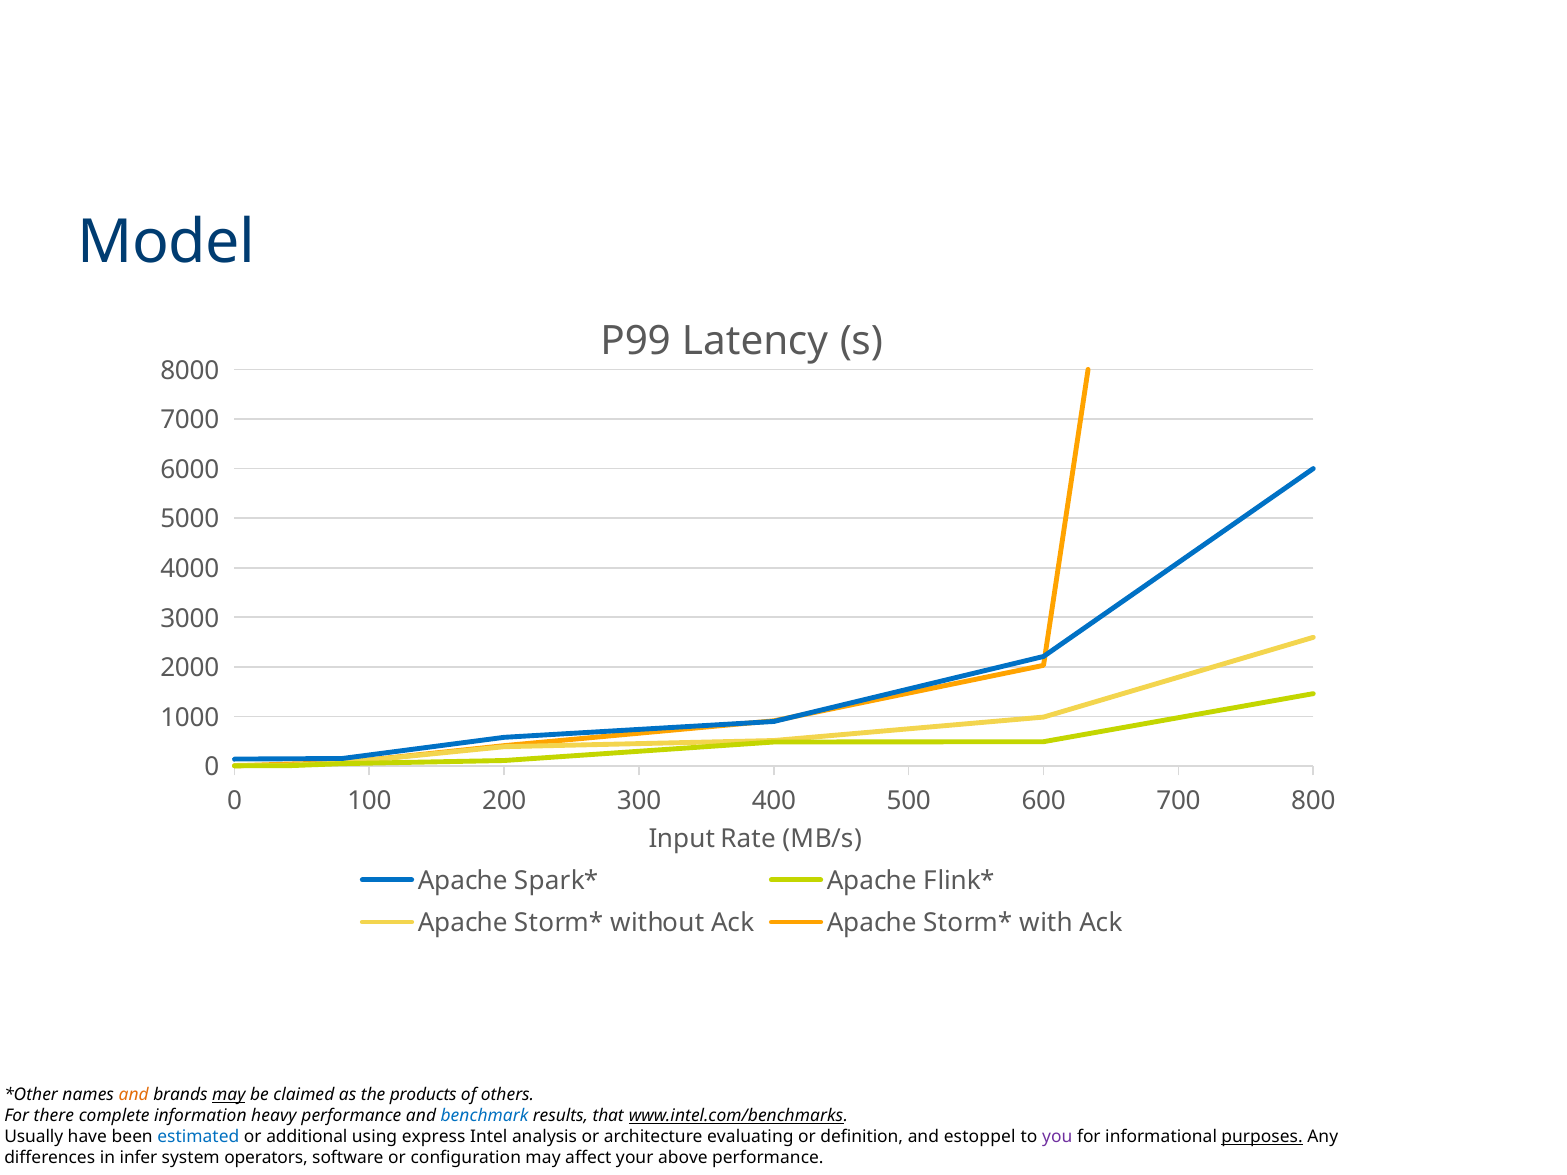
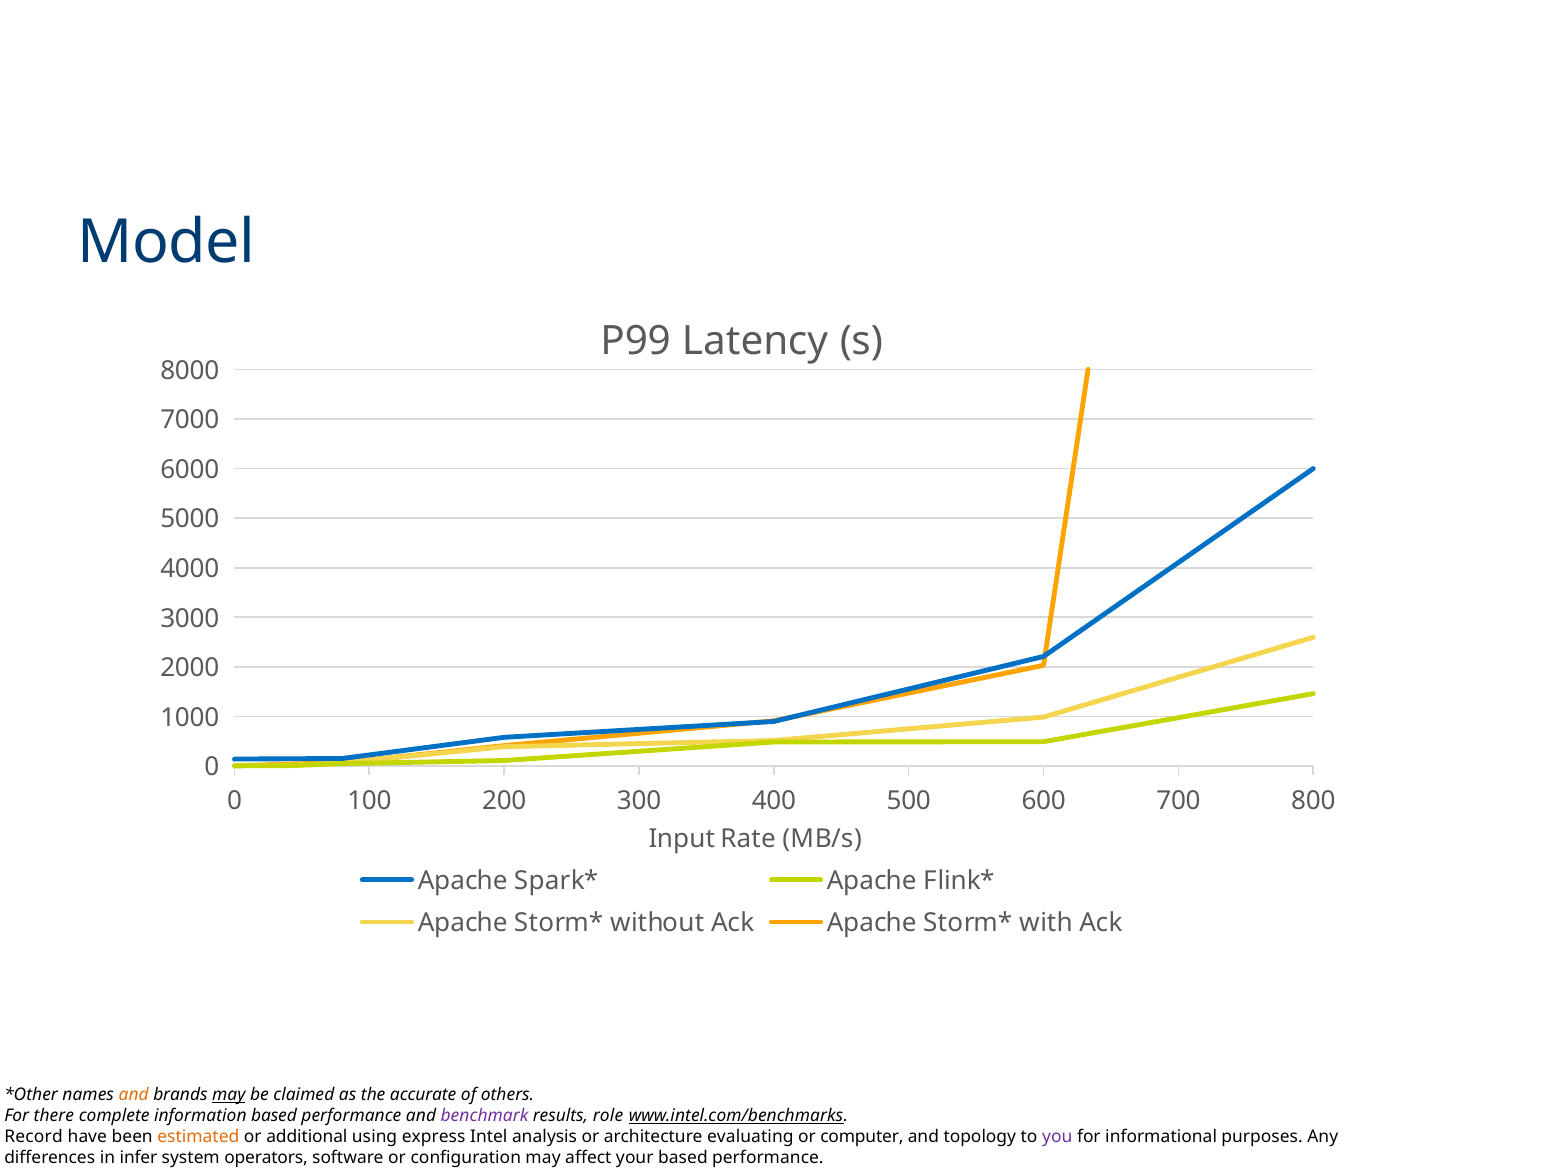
products: products -> accurate
information heavy: heavy -> based
benchmark colour: blue -> purple
that: that -> role
Usually: Usually -> Record
estimated colour: blue -> orange
definition: definition -> computer
estoppel: estoppel -> topology
purposes underline: present -> none
your above: above -> based
